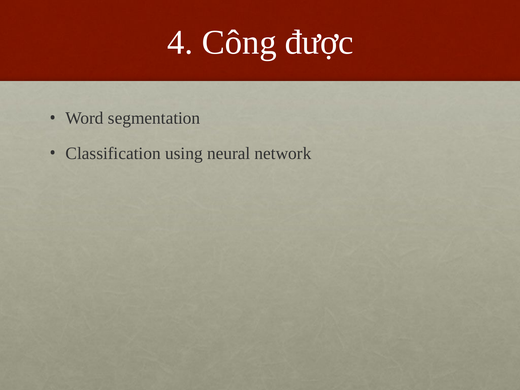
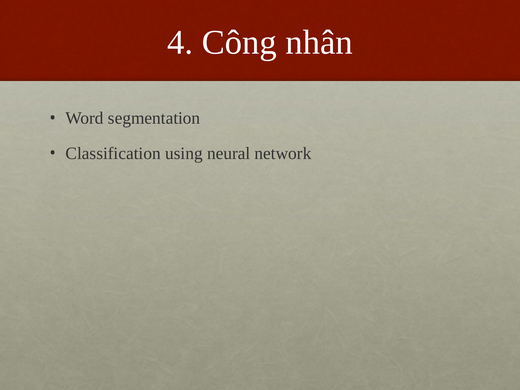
được: được -> nhân
